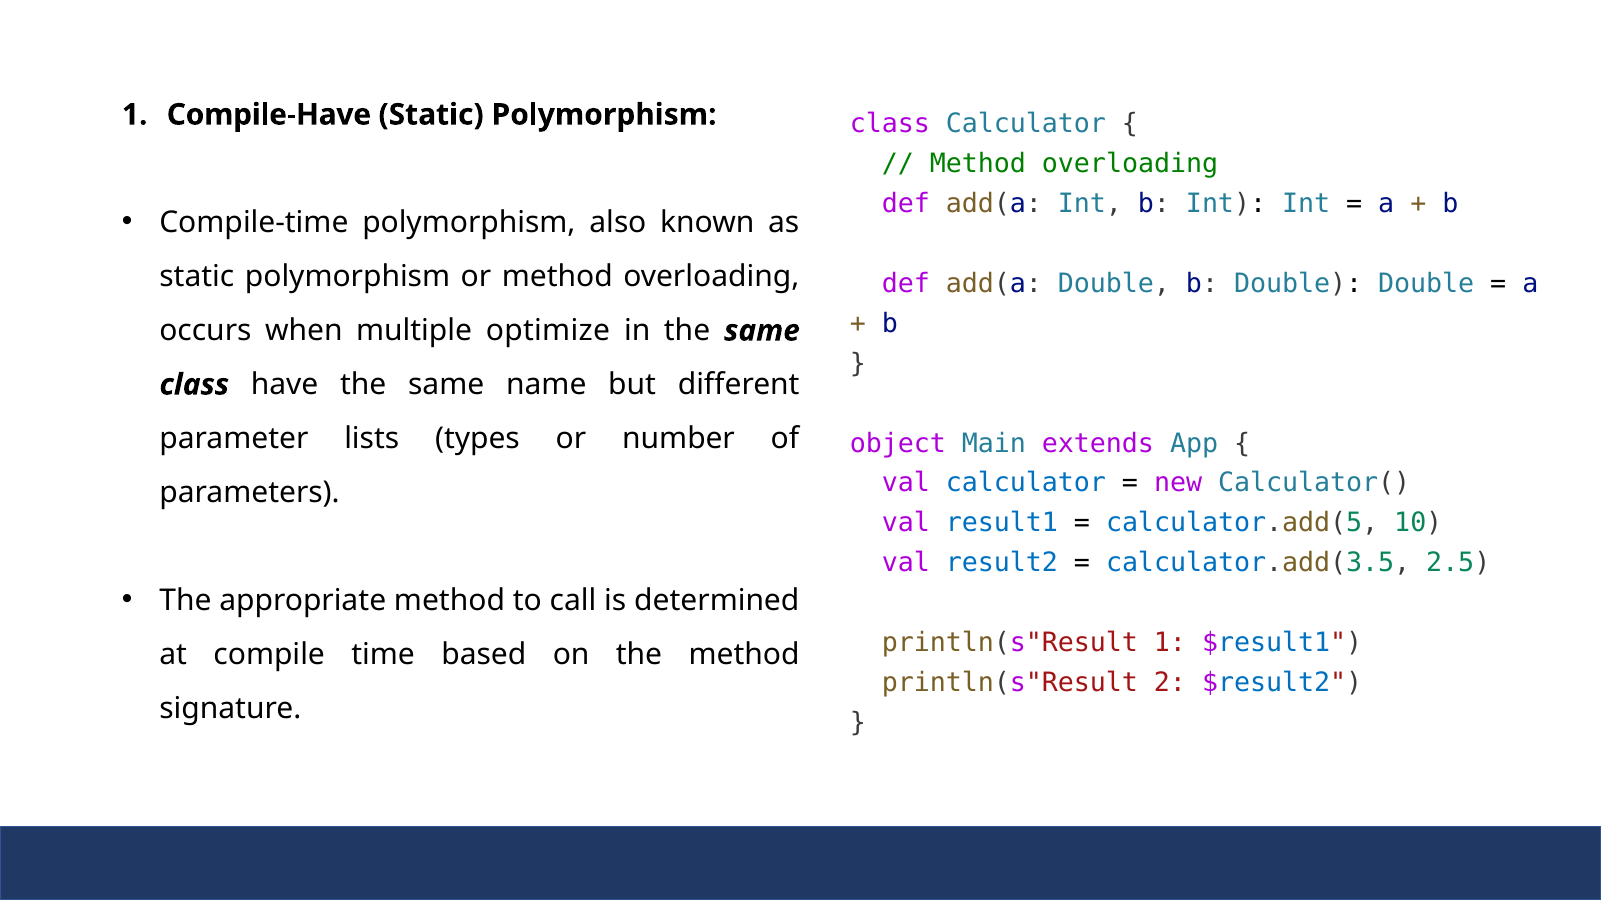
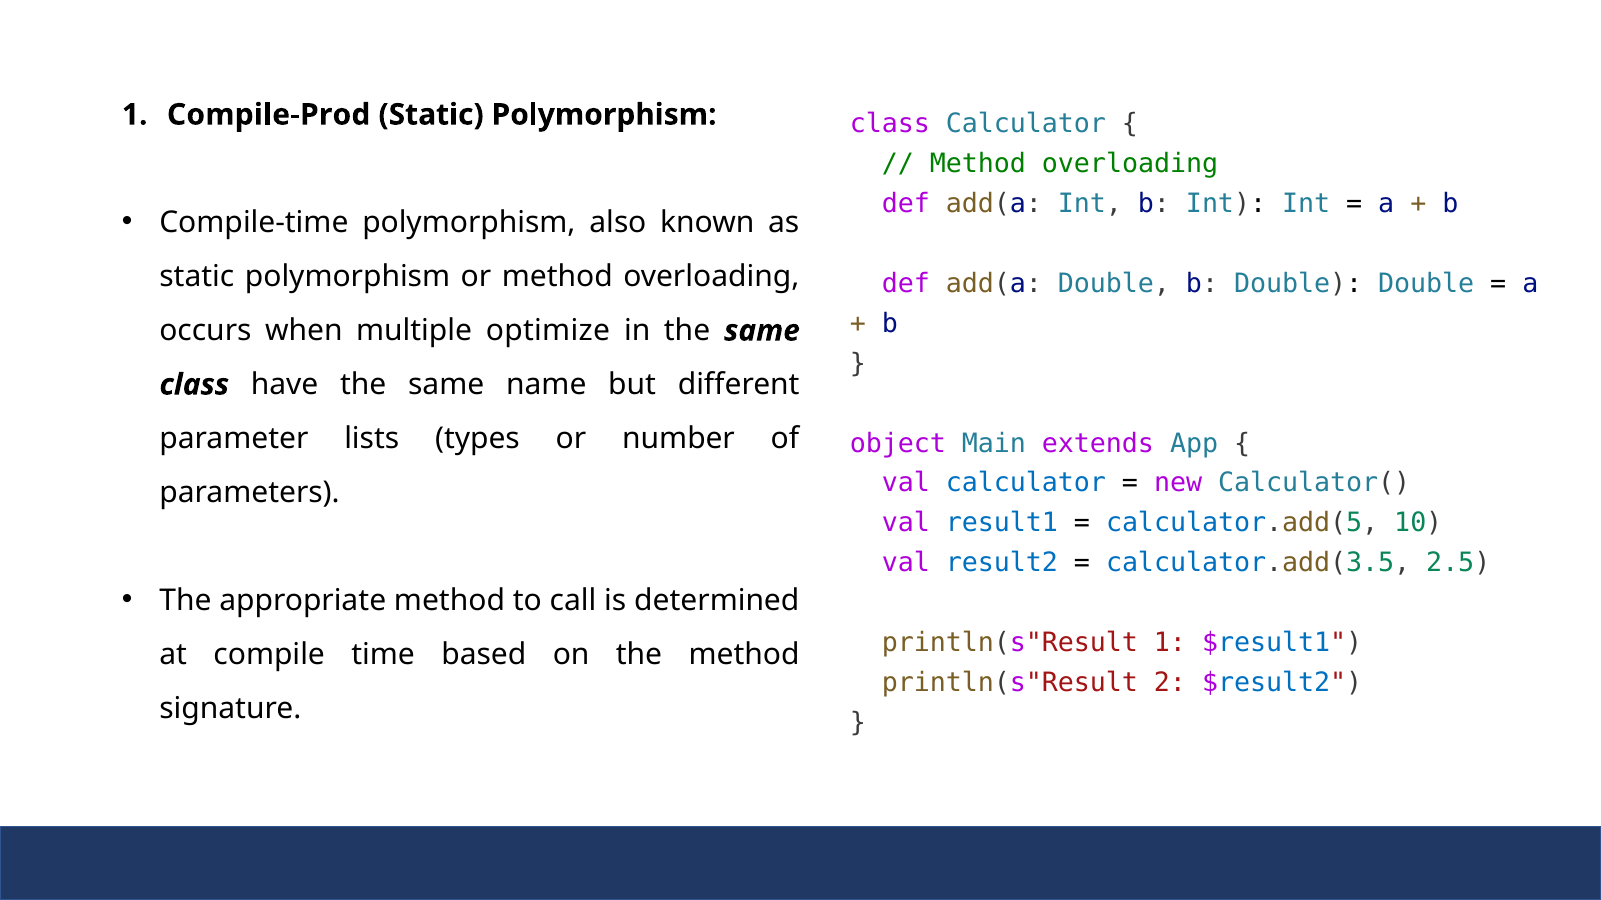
Compile-Have: Compile-Have -> Compile-Prod
